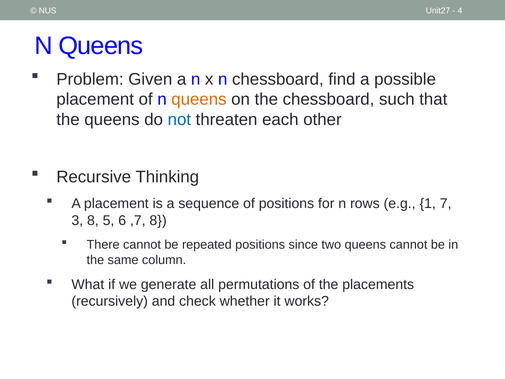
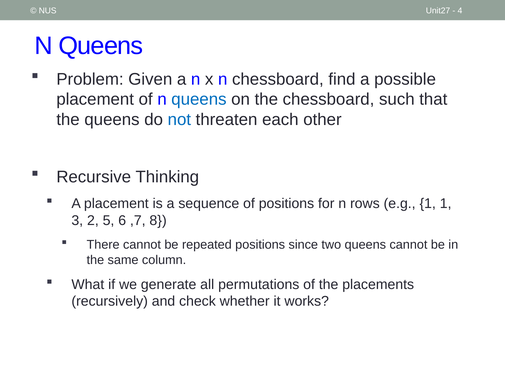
queens at (199, 99) colour: orange -> blue
1 7: 7 -> 1
3 8: 8 -> 2
